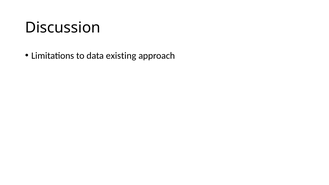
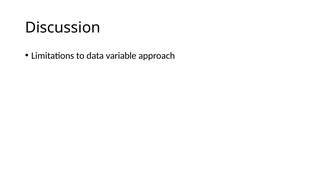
existing: existing -> variable
